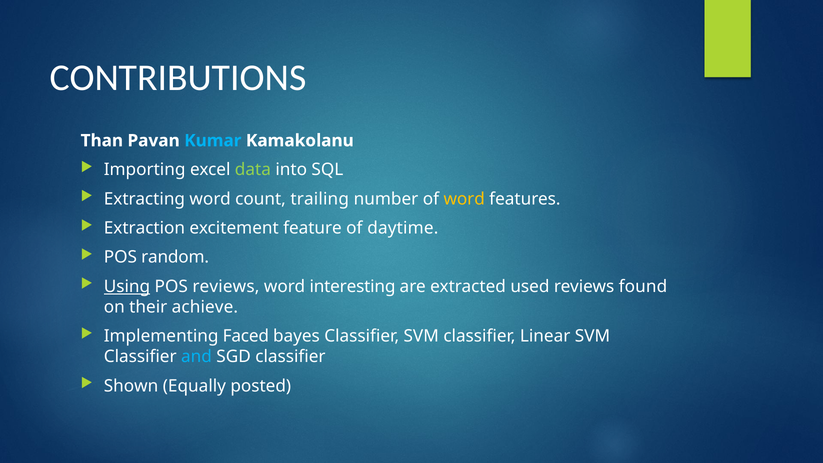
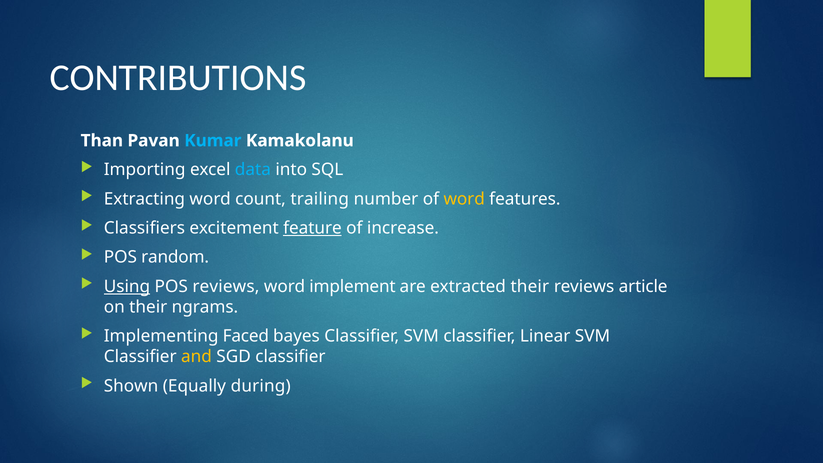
data colour: light green -> light blue
Extraction: Extraction -> Classifiers
feature underline: none -> present
daytime: daytime -> increase
interesting: interesting -> implement
extracted used: used -> their
found: found -> article
achieve: achieve -> ngrams
and colour: light blue -> yellow
posted: posted -> during
